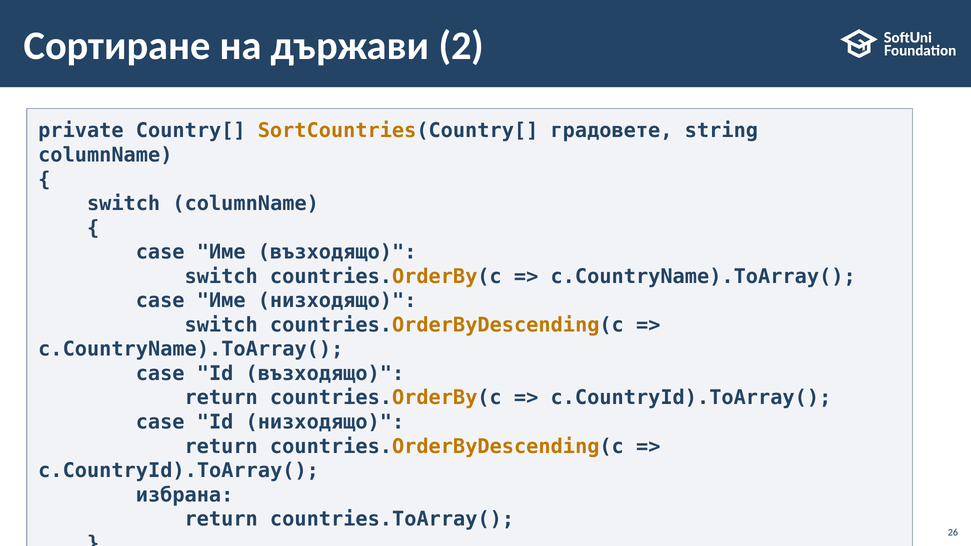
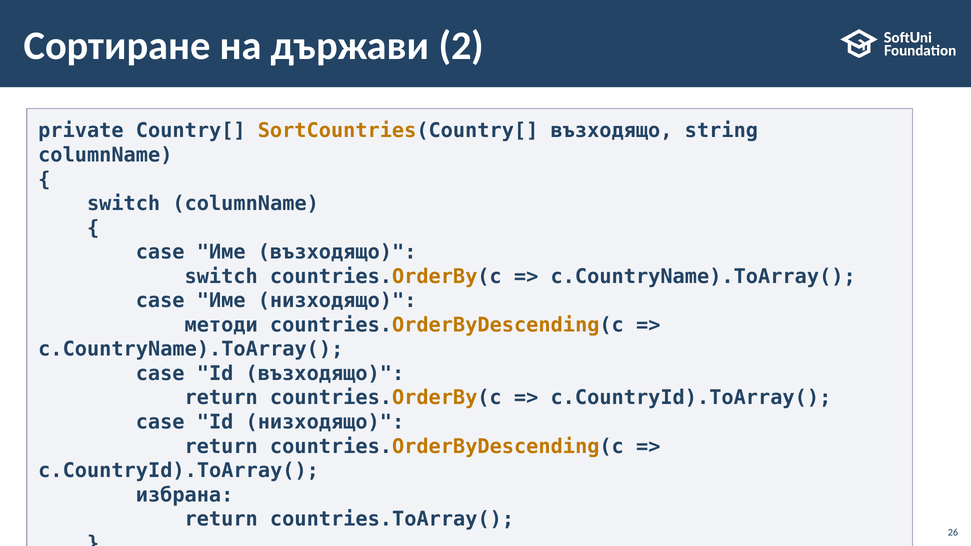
SortCountries(Country[ градовете: градовете -> възходящо
switch at (221, 325): switch -> методи
